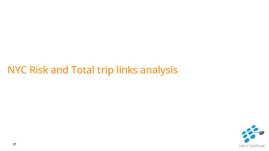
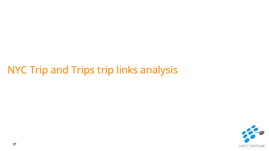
NYC Risk: Risk -> Trip
Total: Total -> Trips
